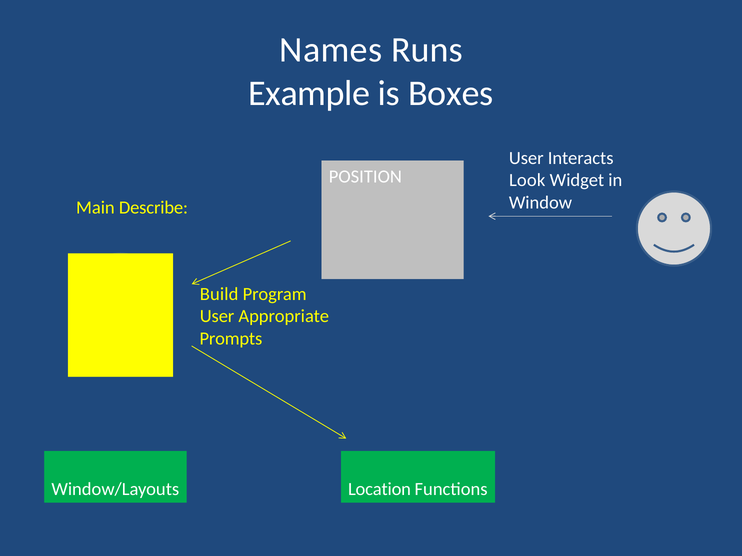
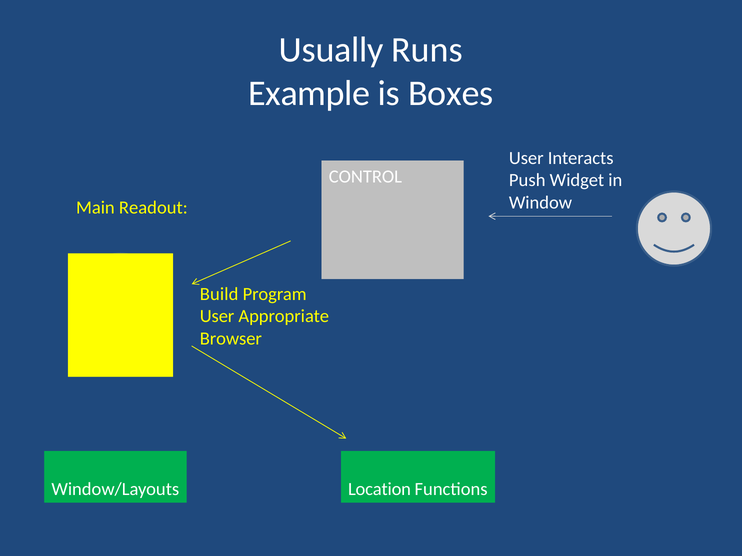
Names: Names -> Usually
POSITION: POSITION -> CONTROL
Look: Look -> Push
Describe: Describe -> Readout
Prompts: Prompts -> Browser
